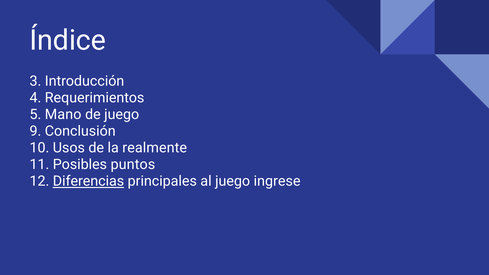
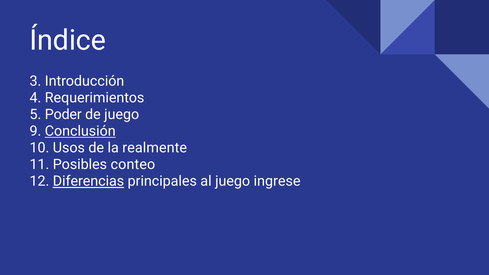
Mano: Mano -> Poder
Conclusión underline: none -> present
puntos: puntos -> conteo
